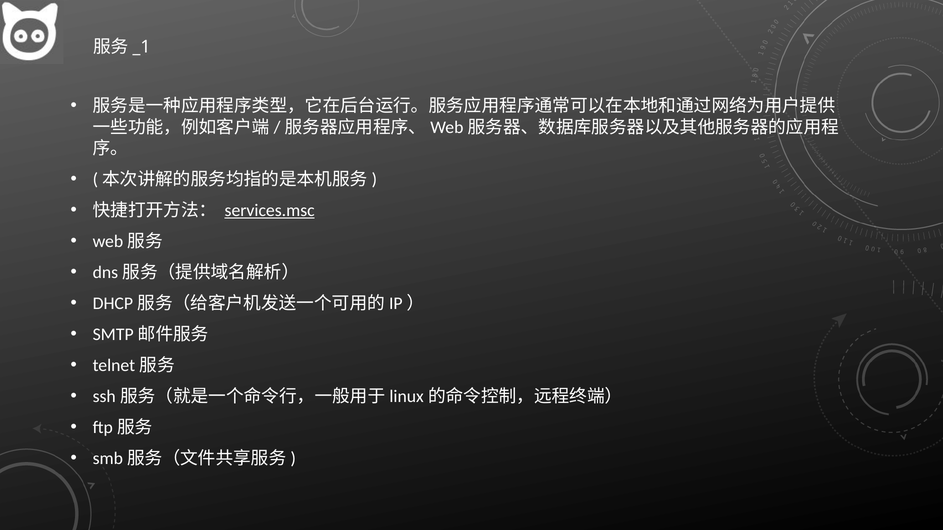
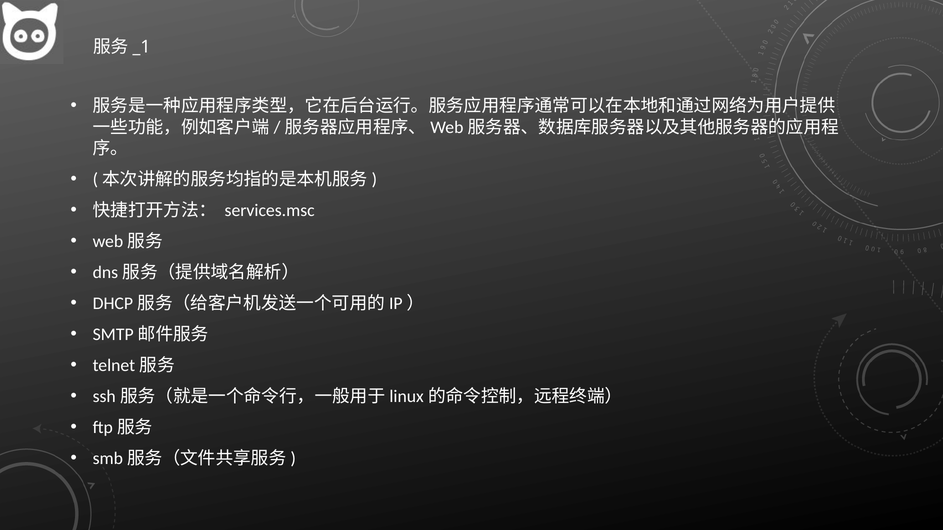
services.msc underline: present -> none
